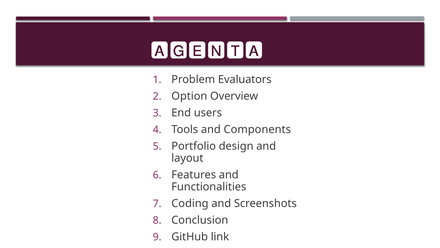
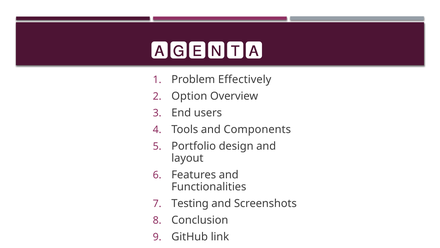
Evaluators: Evaluators -> Effectively
Coding: Coding -> Testing
